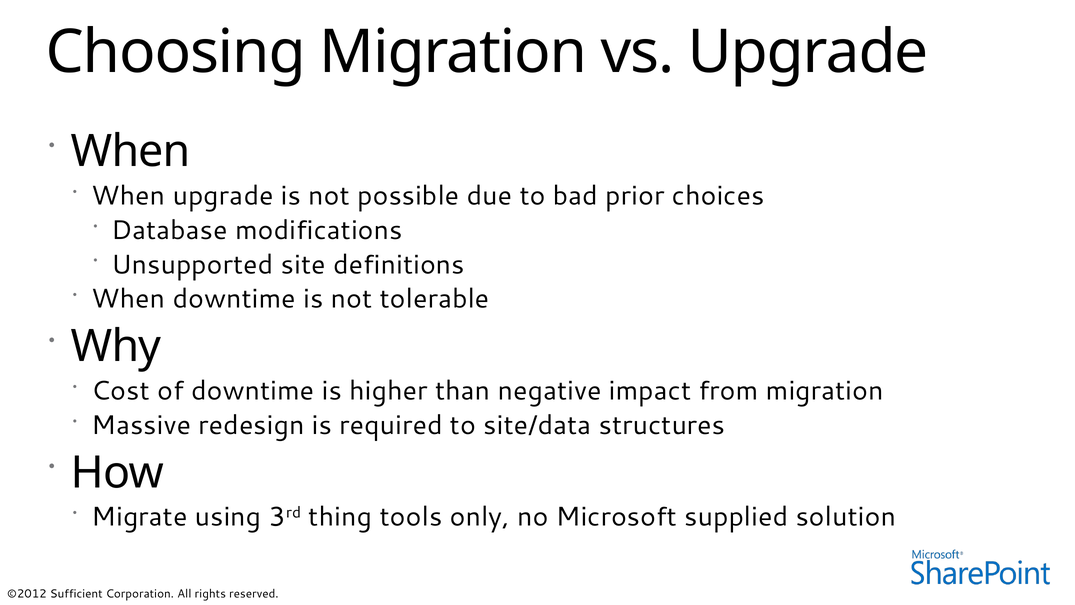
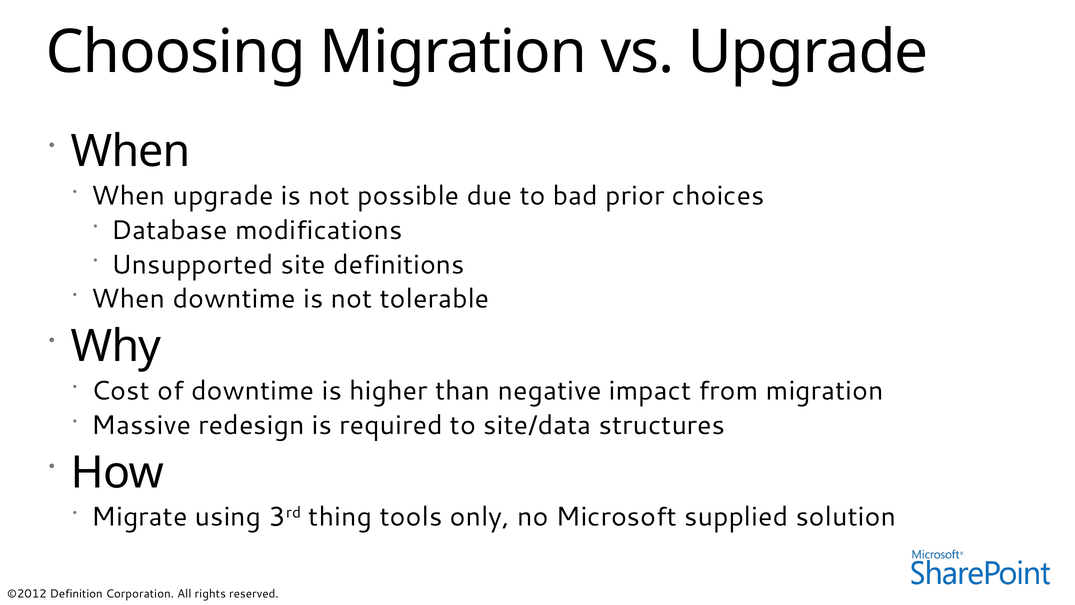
Sufficient: Sufficient -> Definition
